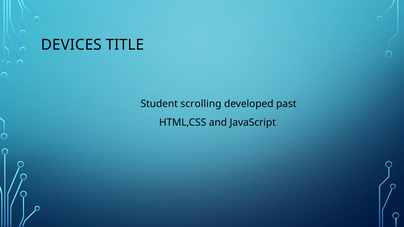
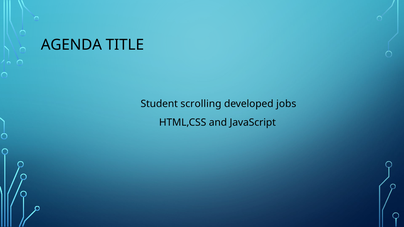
DEVICES: DEVICES -> AGENDA
past: past -> jobs
